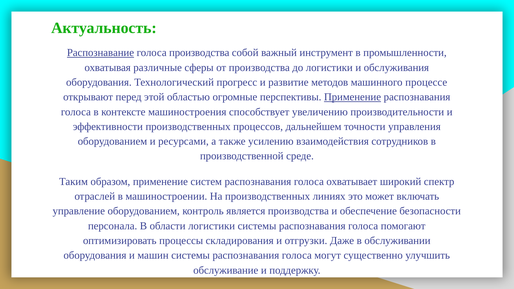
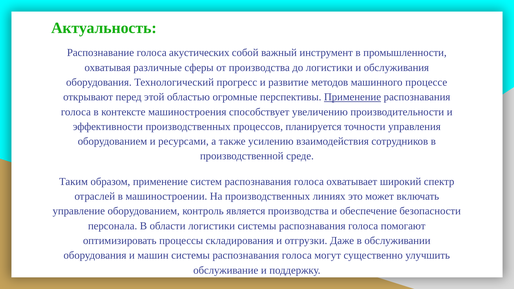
Распознавание underline: present -> none
голоса производства: производства -> акустических
дальнейшем: дальнейшем -> планируется
